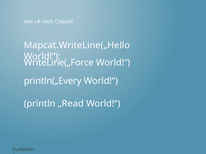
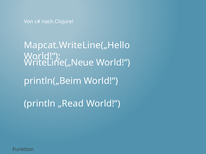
WriteLine(„Force: WriteLine(„Force -> WriteLine(„Neue
println(„Every: println(„Every -> println(„Beim
